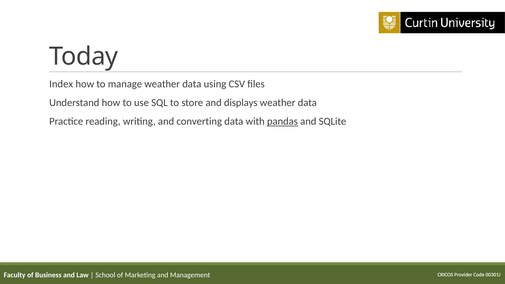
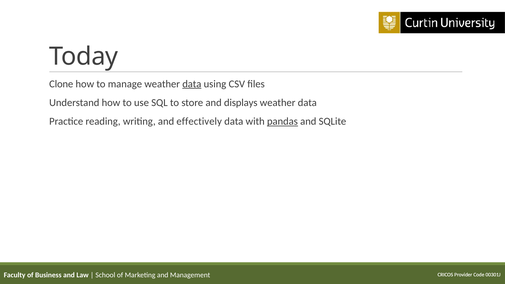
Index: Index -> Clone
data at (192, 84) underline: none -> present
converting: converting -> effectively
